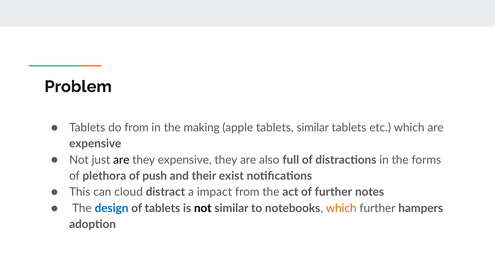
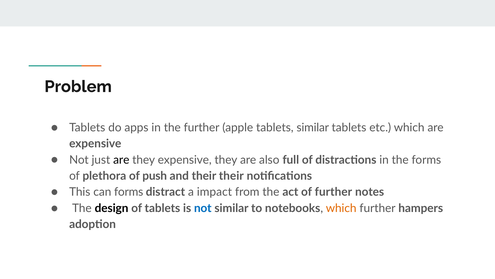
do from: from -> apps
the making: making -> further
their exist: exist -> their
can cloud: cloud -> forms
design colour: blue -> black
not at (203, 208) colour: black -> blue
